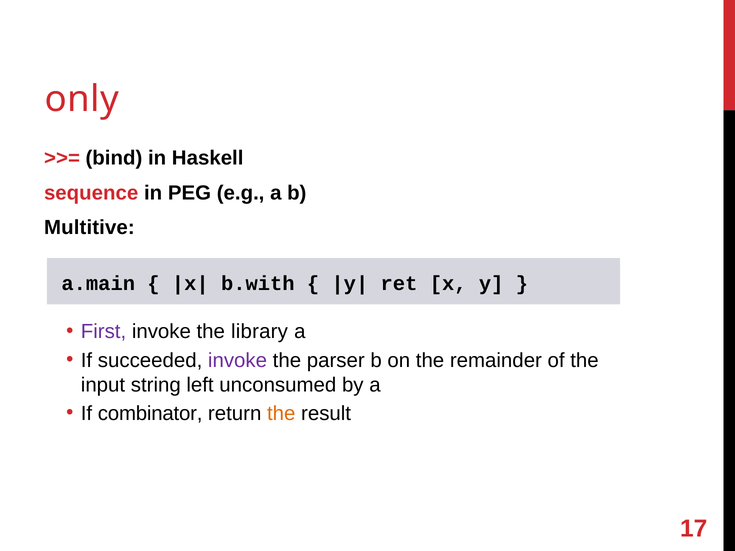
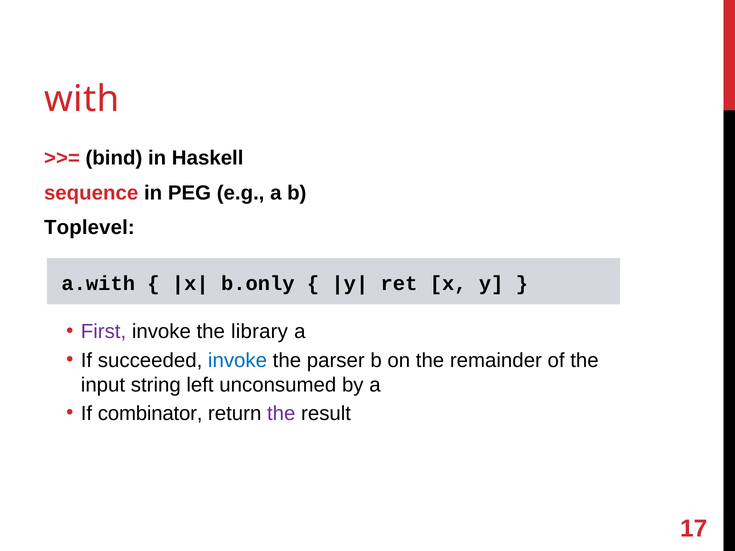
only: only -> with
Multitive: Multitive -> Toplevel
a.main: a.main -> a.with
b.with: b.with -> b.only
invoke at (238, 360) colour: purple -> blue
the at (281, 414) colour: orange -> purple
